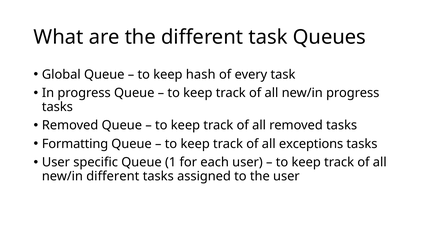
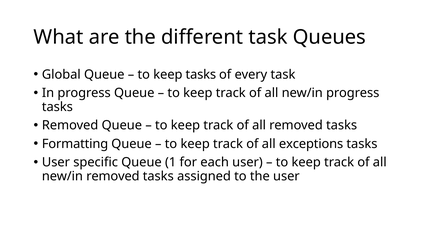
keep hash: hash -> tasks
new/in different: different -> removed
